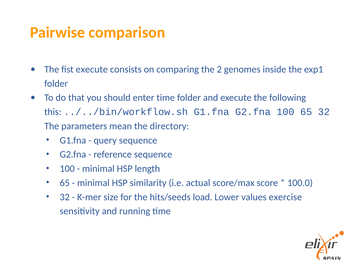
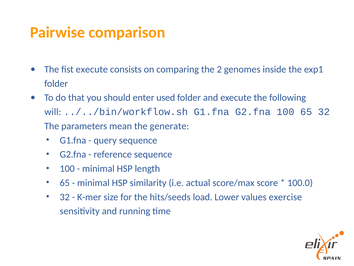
enter time: time -> used
this: this -> will
directory: directory -> generate
